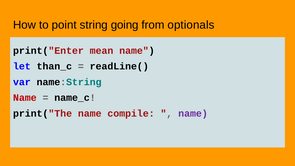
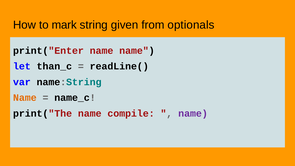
point: point -> mark
going: going -> given
print("Enter mean: mean -> name
Name at (25, 98) colour: red -> orange
